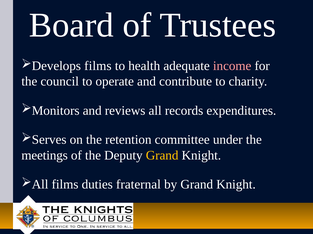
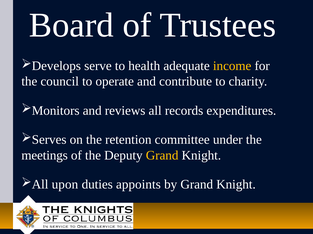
films at (98, 66): films -> serve
income colour: pink -> yellow
films at (65, 185): films -> upon
fraternal: fraternal -> appoints
